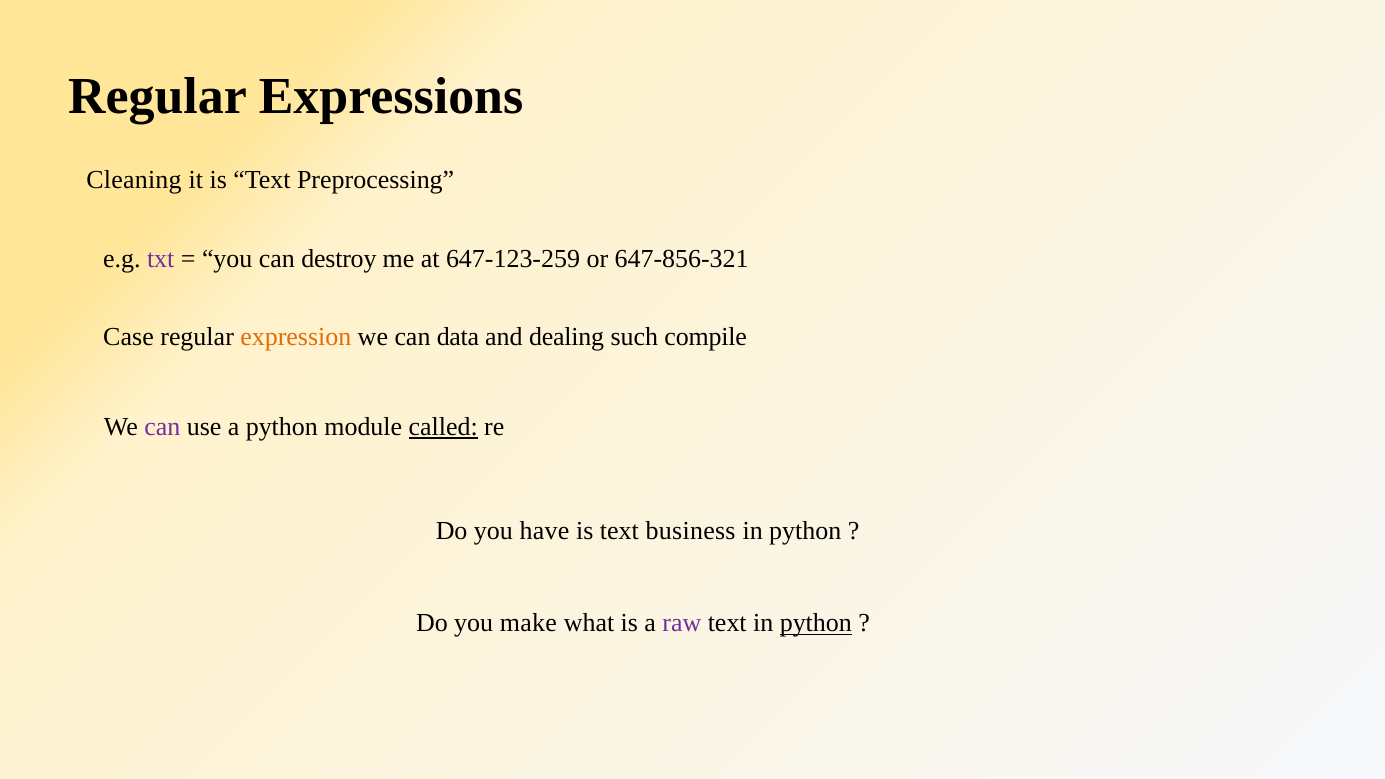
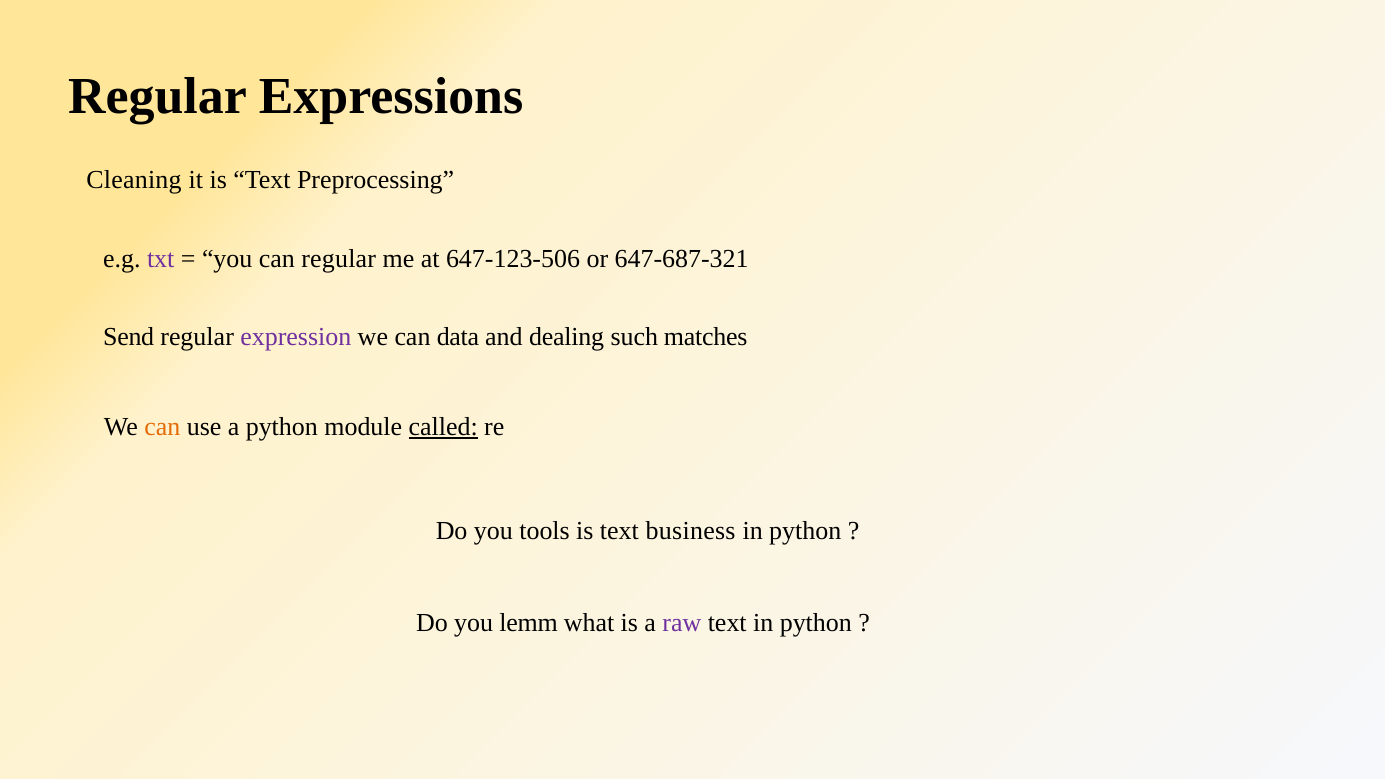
can destroy: destroy -> regular
647-123-259: 647-123-259 -> 647-123-506
647-856-321: 647-856-321 -> 647-687-321
Case: Case -> Send
expression colour: orange -> purple
compile: compile -> matches
can at (162, 427) colour: purple -> orange
have: have -> tools
make: make -> lemm
python at (816, 623) underline: present -> none
